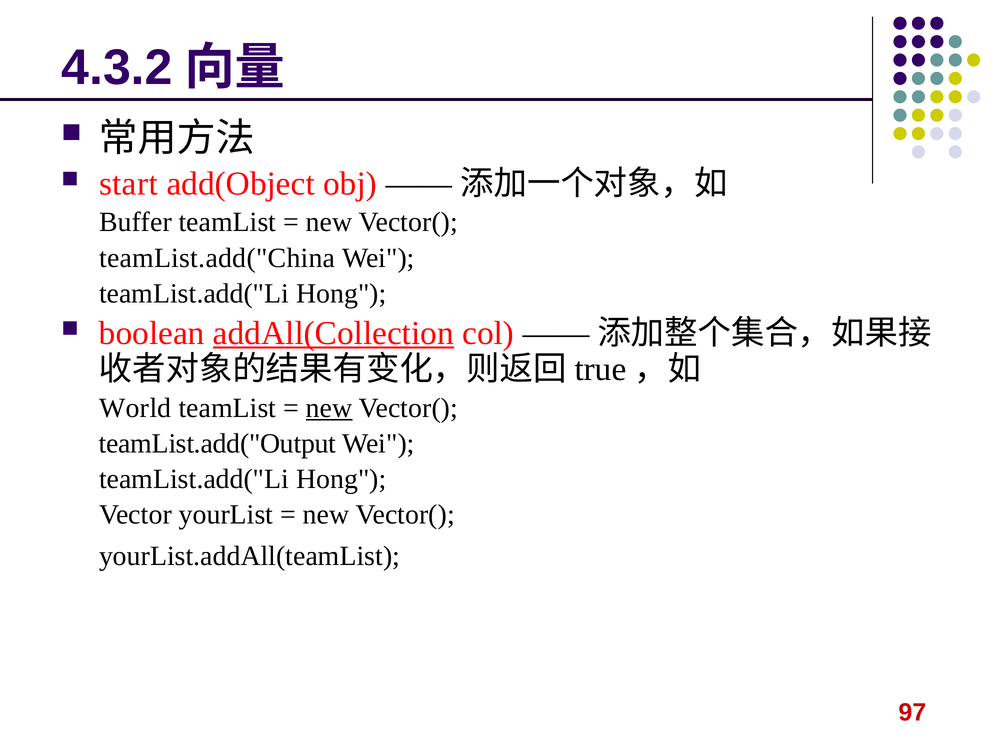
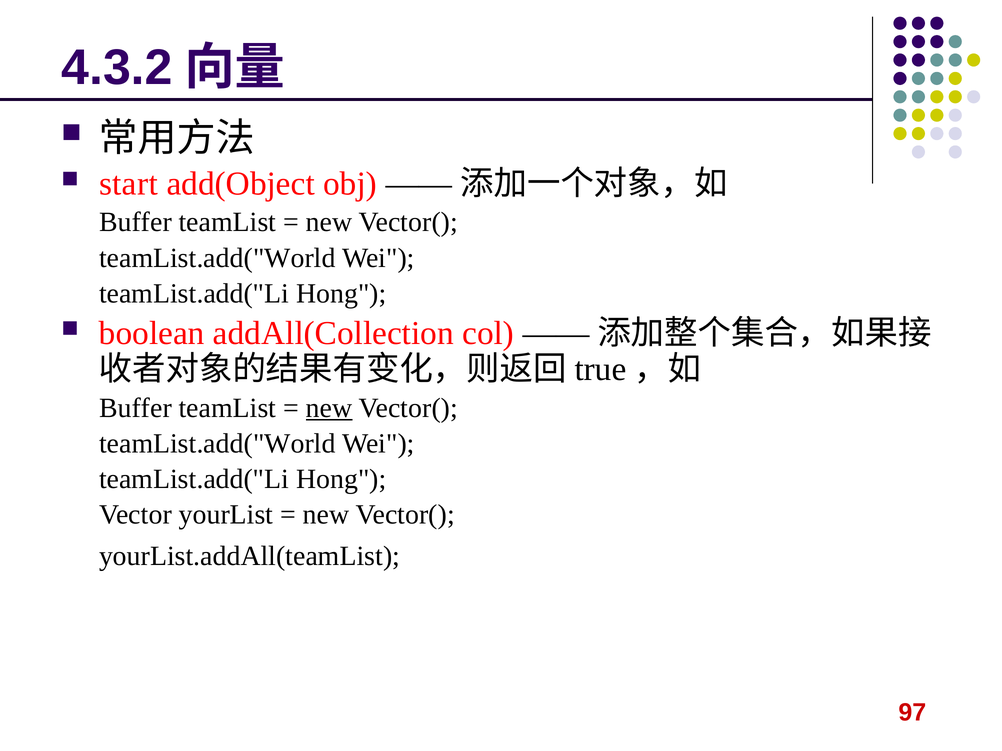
teamList.add("China at (217, 258): teamList.add("China -> teamList.add("World
addAll(Collection underline: present -> none
World at (135, 408): World -> Buffer
teamList.add("Output at (217, 444): teamList.add("Output -> teamList.add("World
